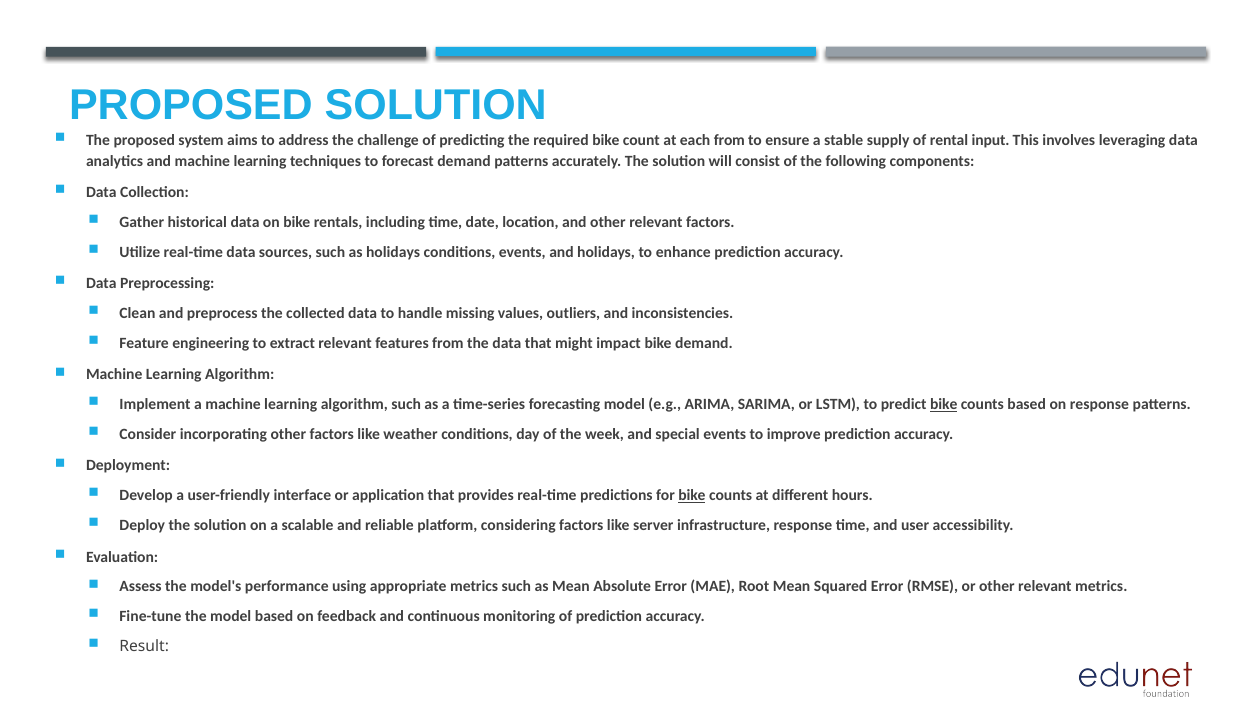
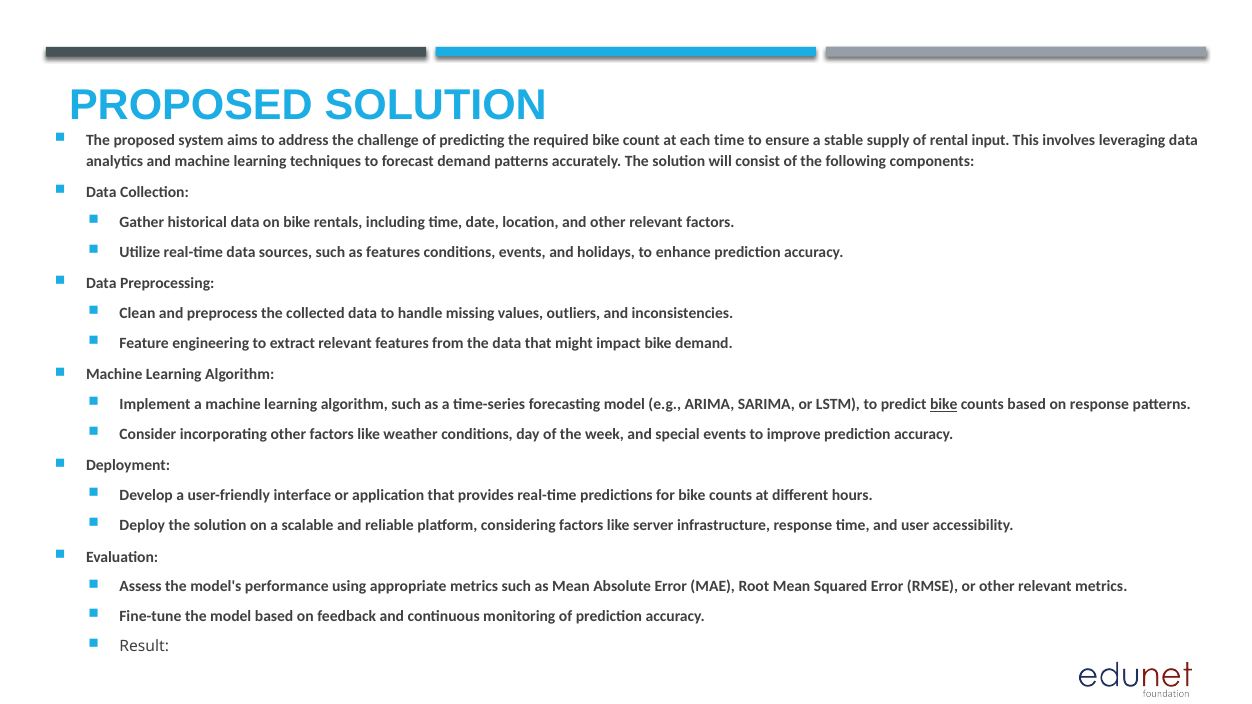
each from: from -> time
as holidays: holidays -> features
bike at (692, 496) underline: present -> none
